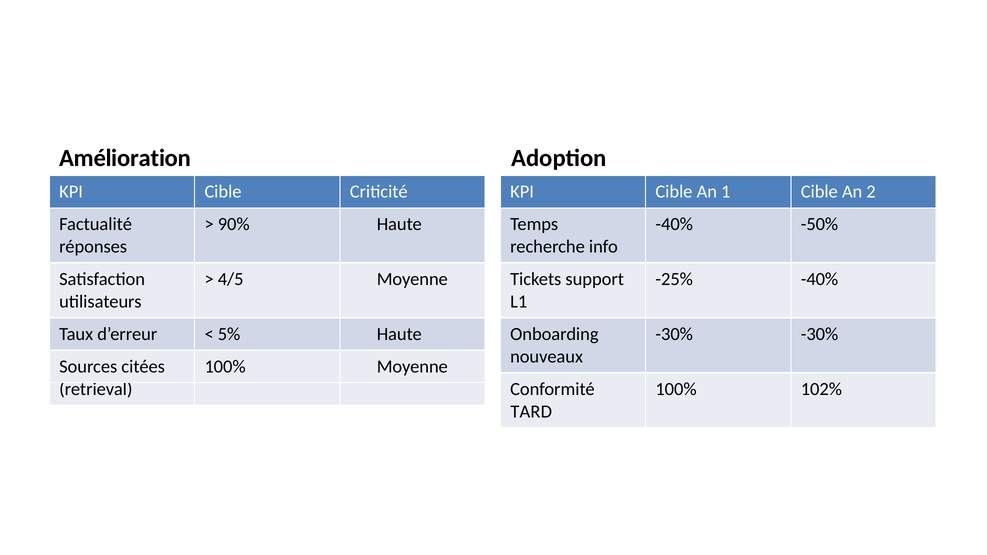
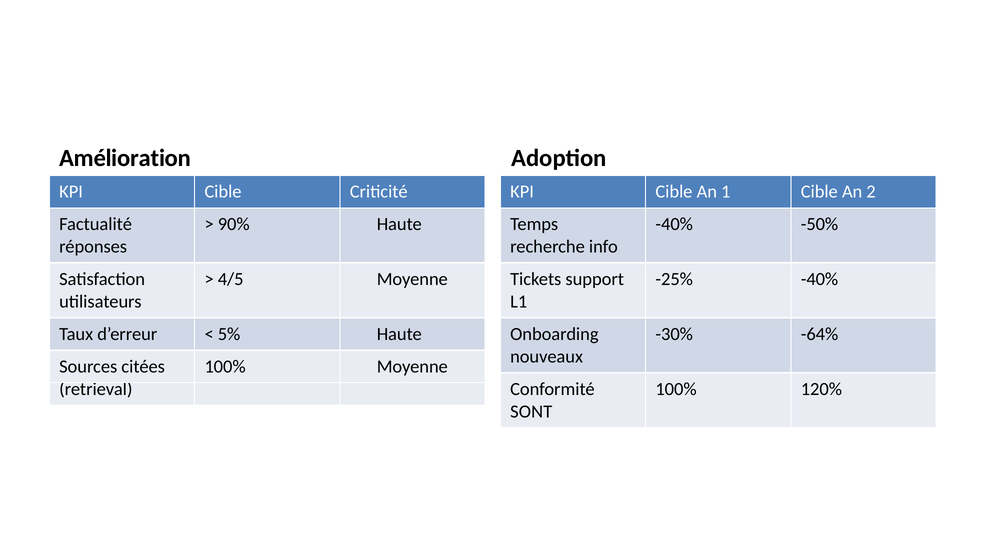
-30% -30%: -30% -> -64%
102%: 102% -> 120%
TARD: TARD -> SONT
